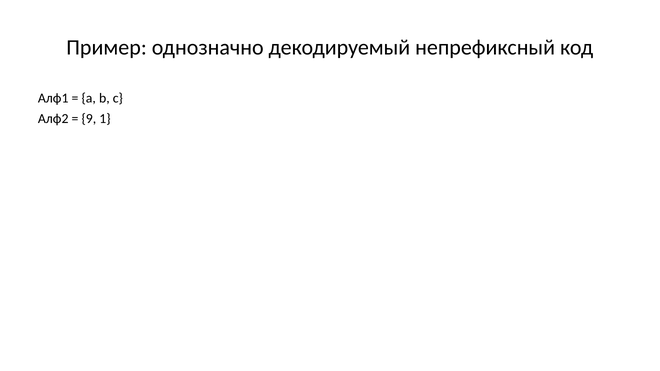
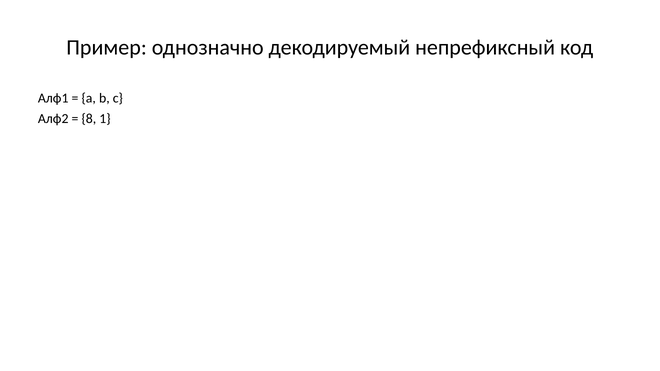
9: 9 -> 8
